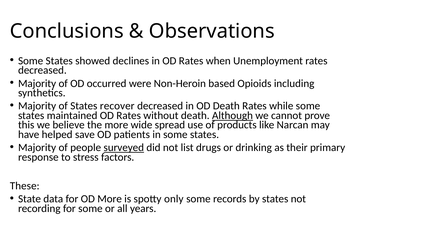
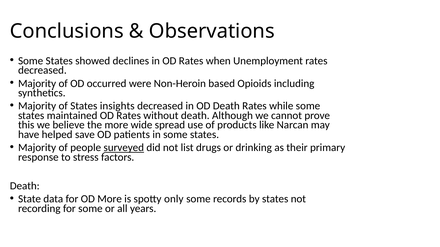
recover: recover -> insights
Although underline: present -> none
These at (25, 186): These -> Death
